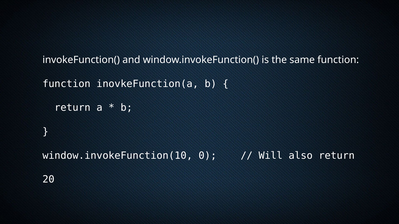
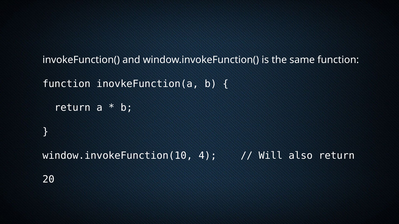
0: 0 -> 4
